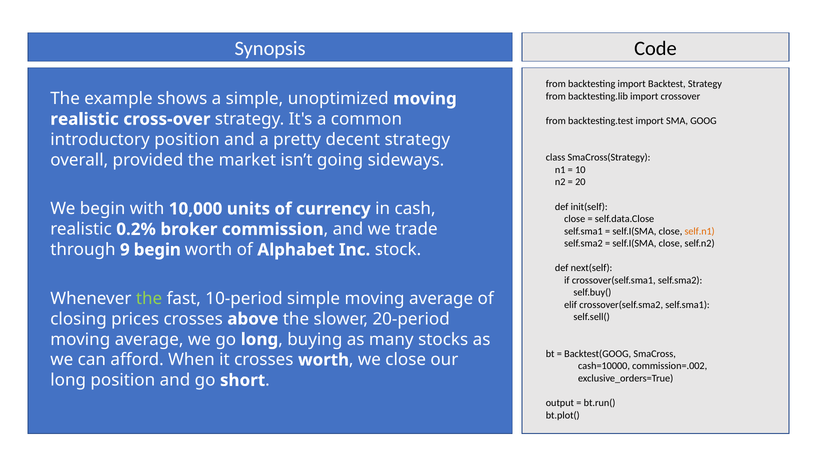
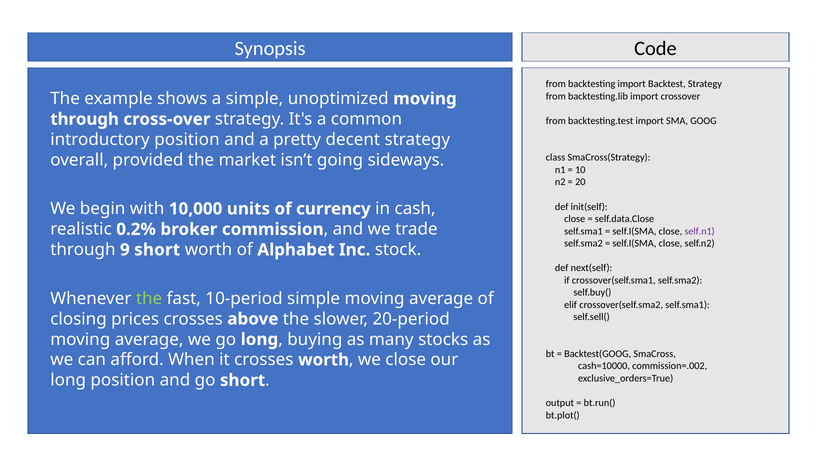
realistic at (85, 119): realistic -> through
self.n1 colour: orange -> purple
9 begin: begin -> short
